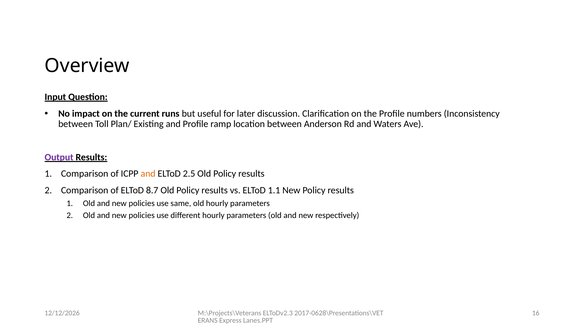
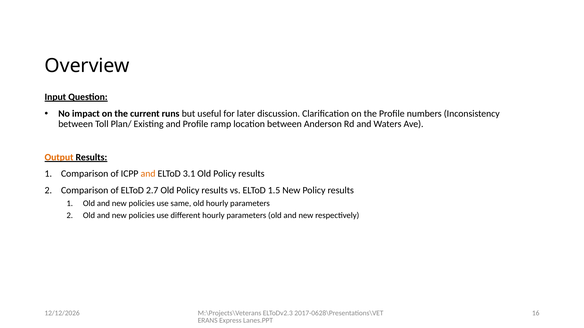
Output colour: purple -> orange
2.5: 2.5 -> 3.1
8.7: 8.7 -> 2.7
1.1: 1.1 -> 1.5
